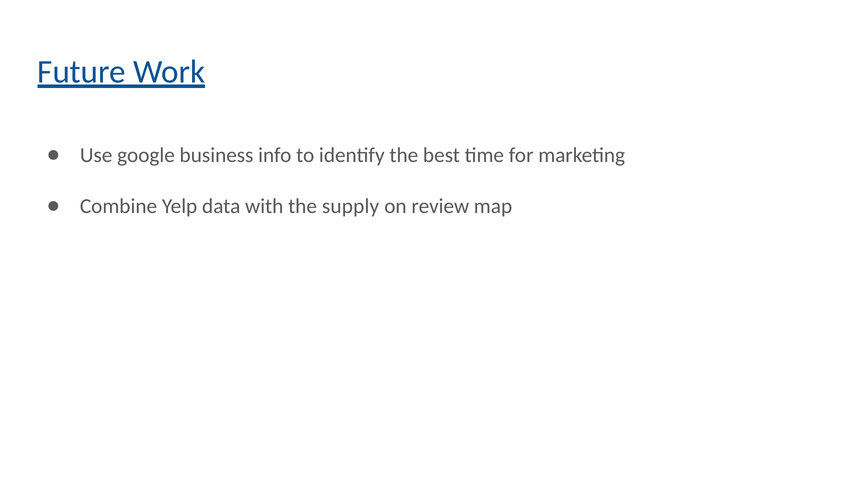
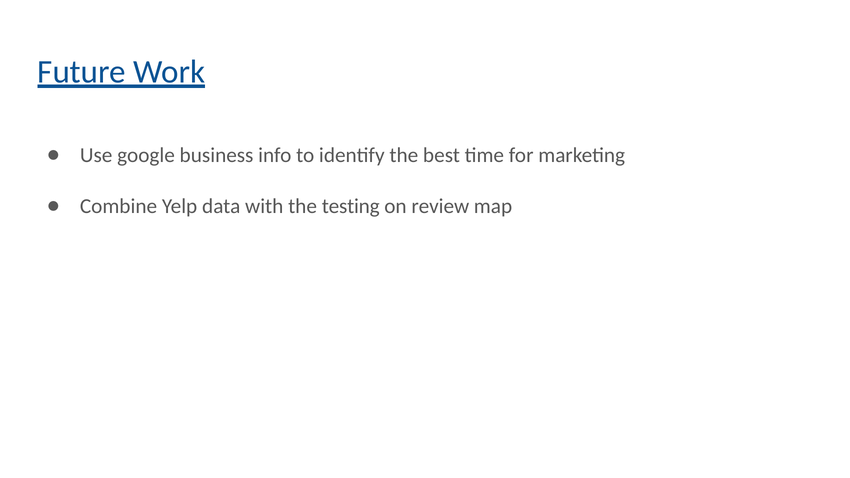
supply: supply -> testing
